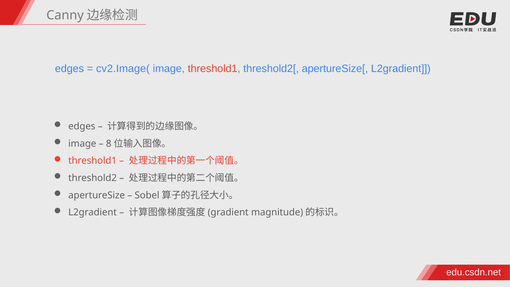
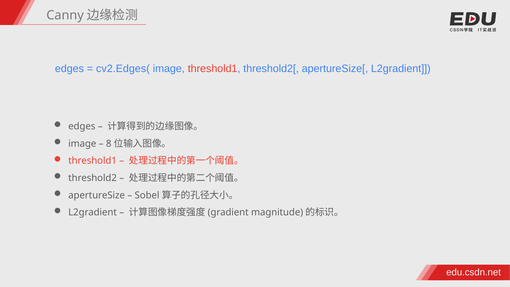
cv2.Image(: cv2.Image( -> cv2.Edges(
